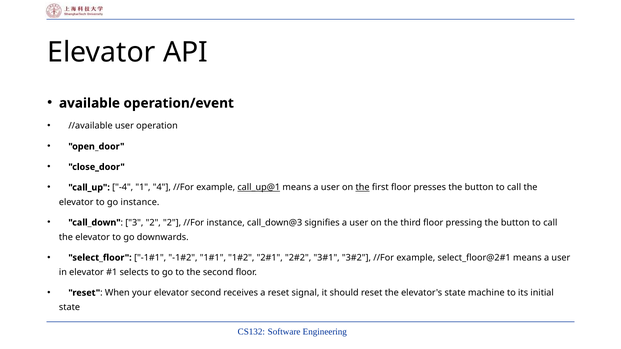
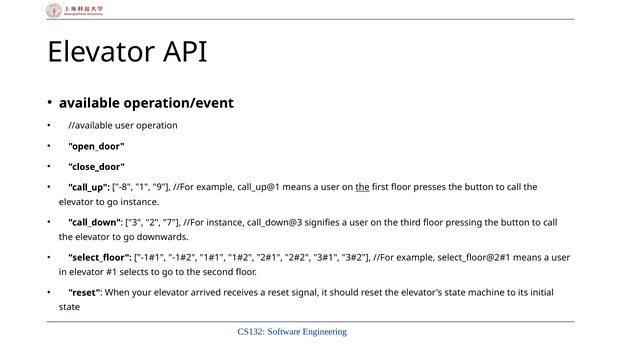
-4: -4 -> -8
4: 4 -> 9
call_up@1 underline: present -> none
2 2: 2 -> 7
elevator second: second -> arrived
